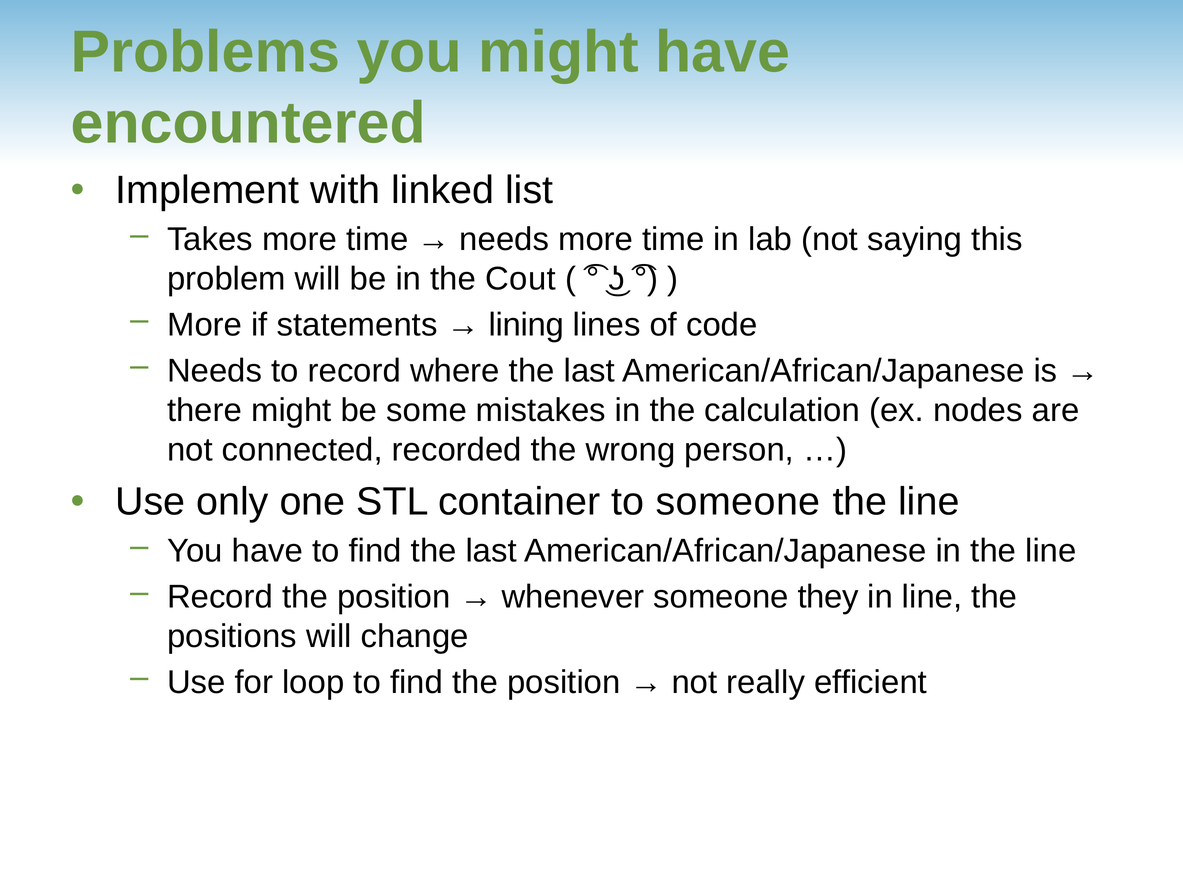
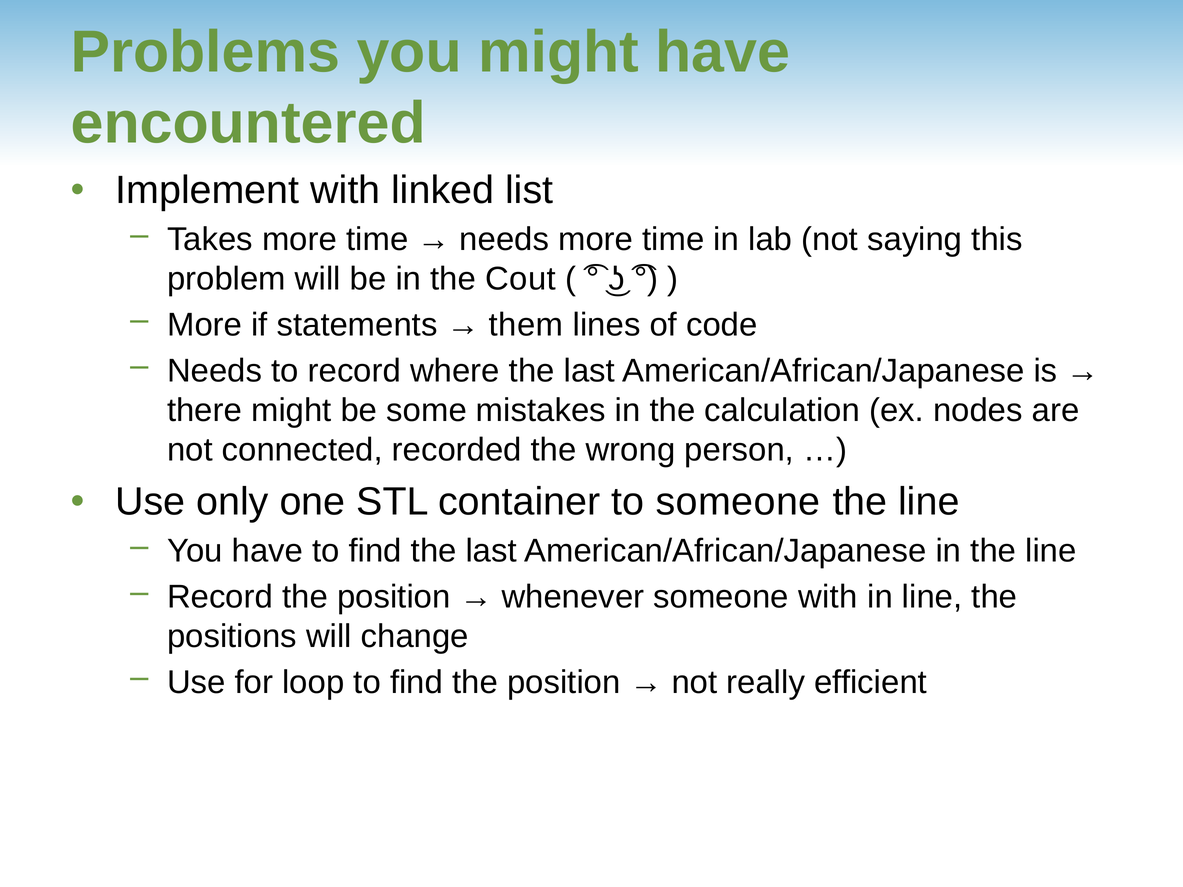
lining: lining -> them
someone they: they -> with
